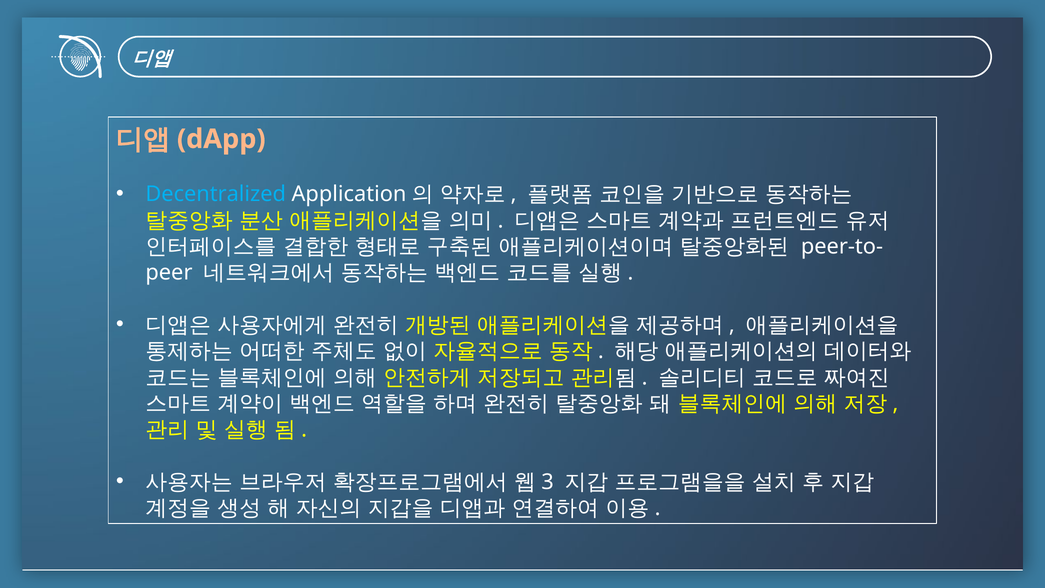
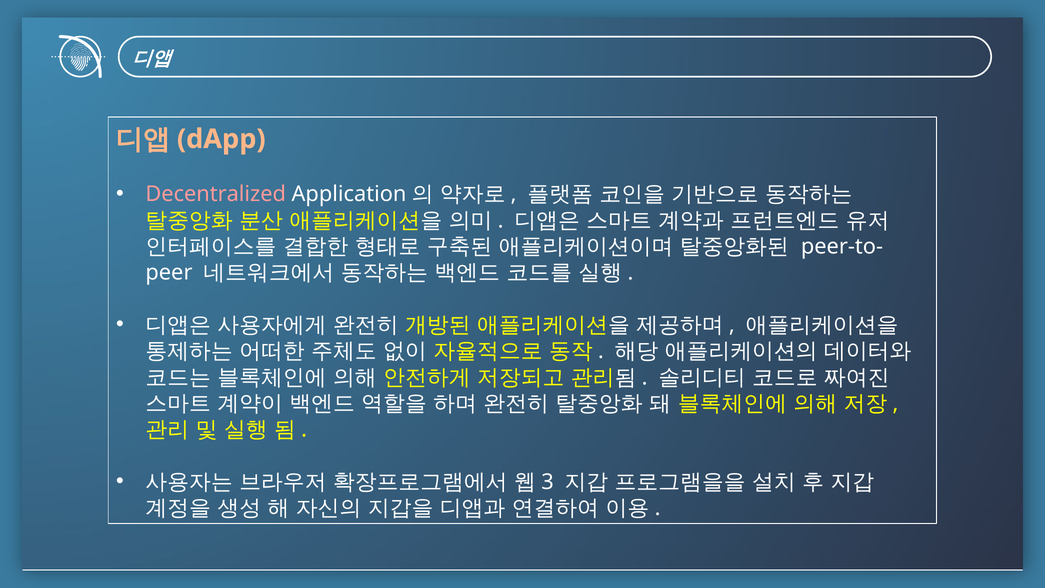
Decentralized colour: light blue -> pink
